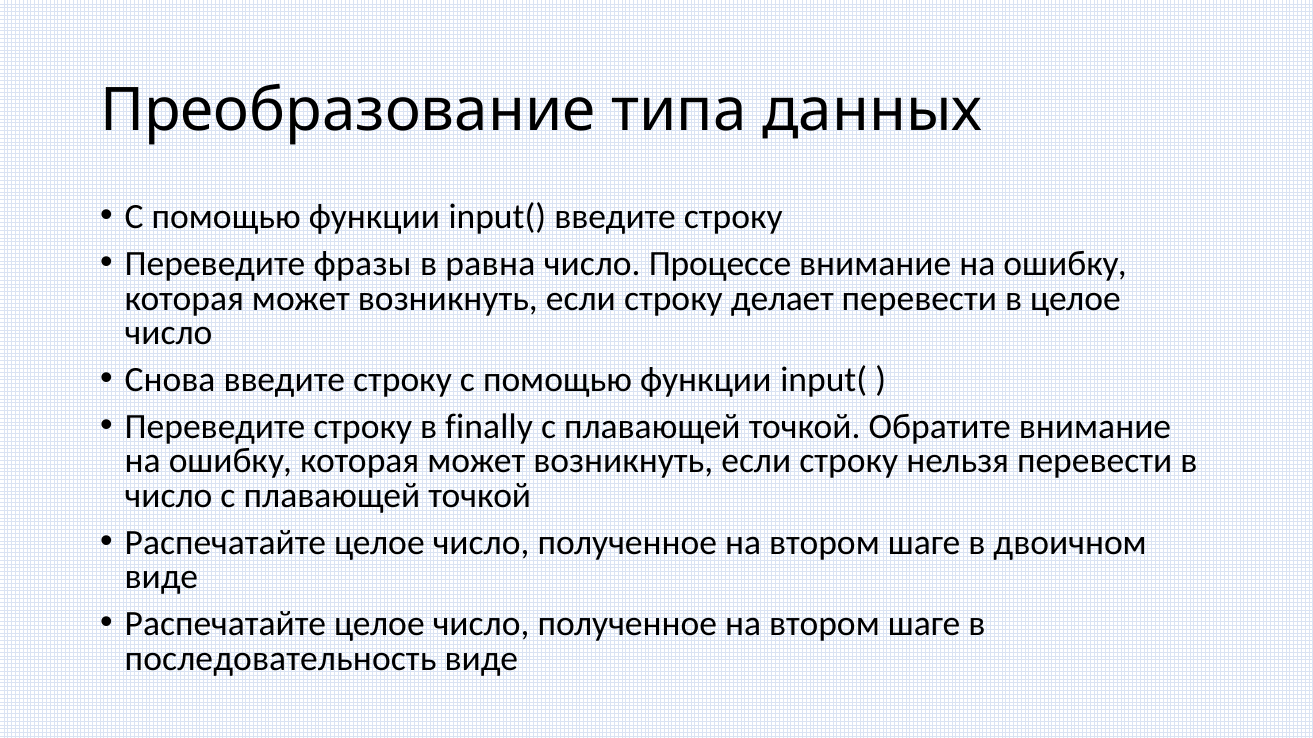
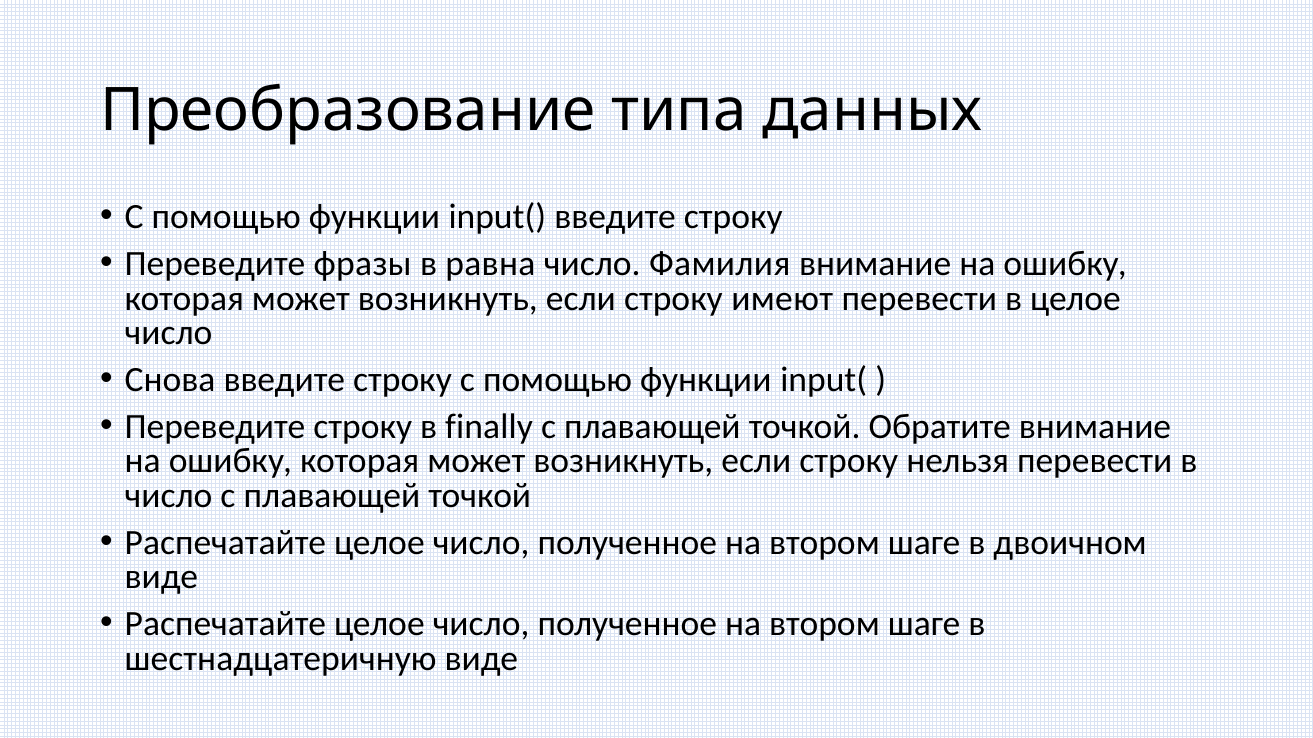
Процессе: Процессе -> Фамилия
делает: делает -> имеют
последовательность: последовательность -> шестнадцатеричную
